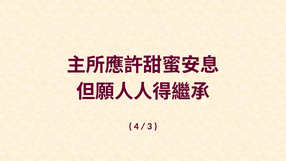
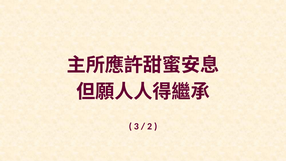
4: 4 -> 3
3: 3 -> 2
